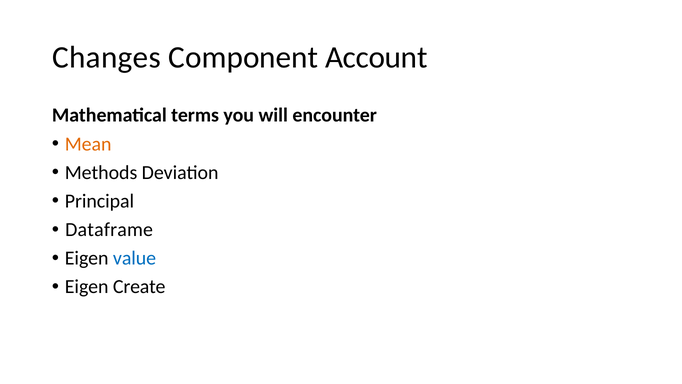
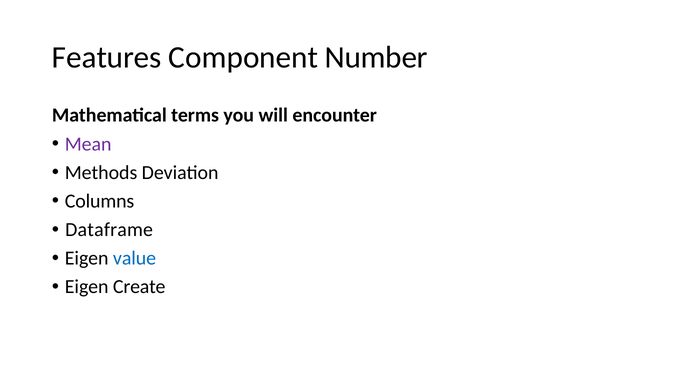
Changes: Changes -> Features
Account: Account -> Number
Mean colour: orange -> purple
Principal: Principal -> Columns
